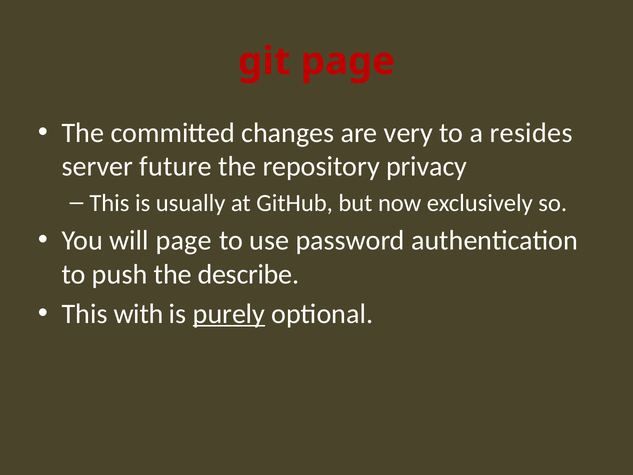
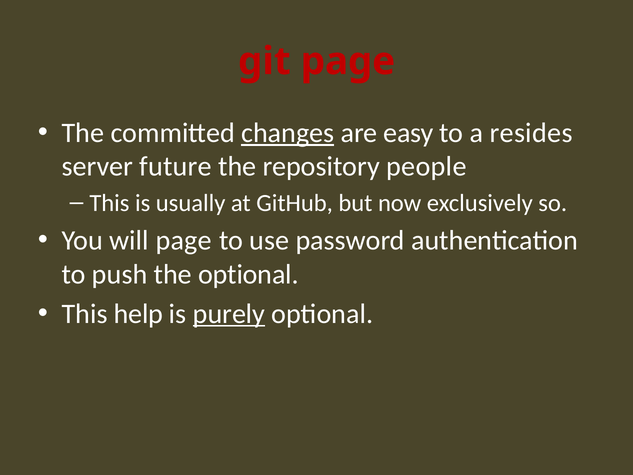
changes underline: none -> present
very: very -> easy
privacy: privacy -> people
the describe: describe -> optional
with: with -> help
